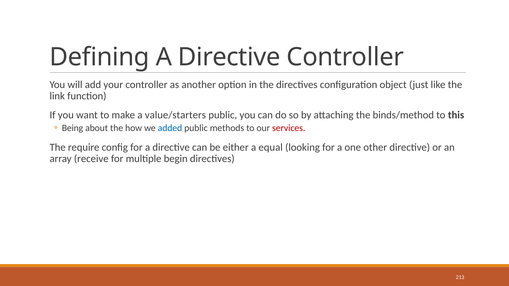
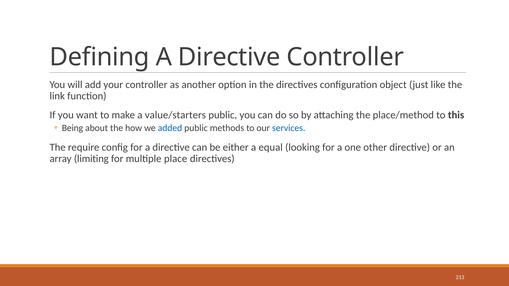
binds/method: binds/method -> place/method
services colour: red -> blue
receive: receive -> limiting
begin: begin -> place
